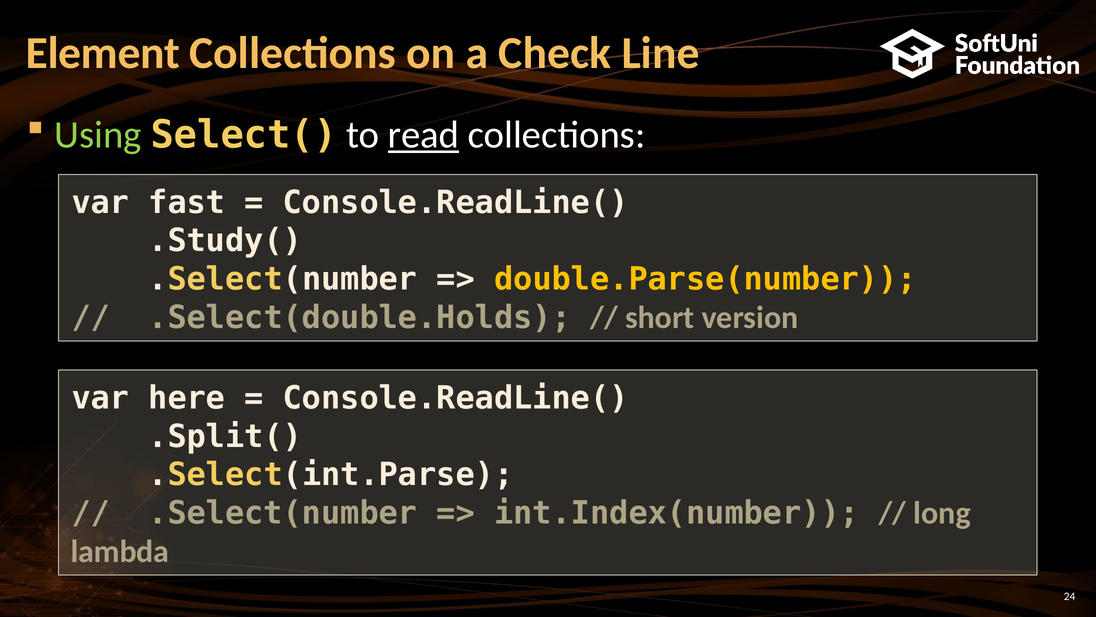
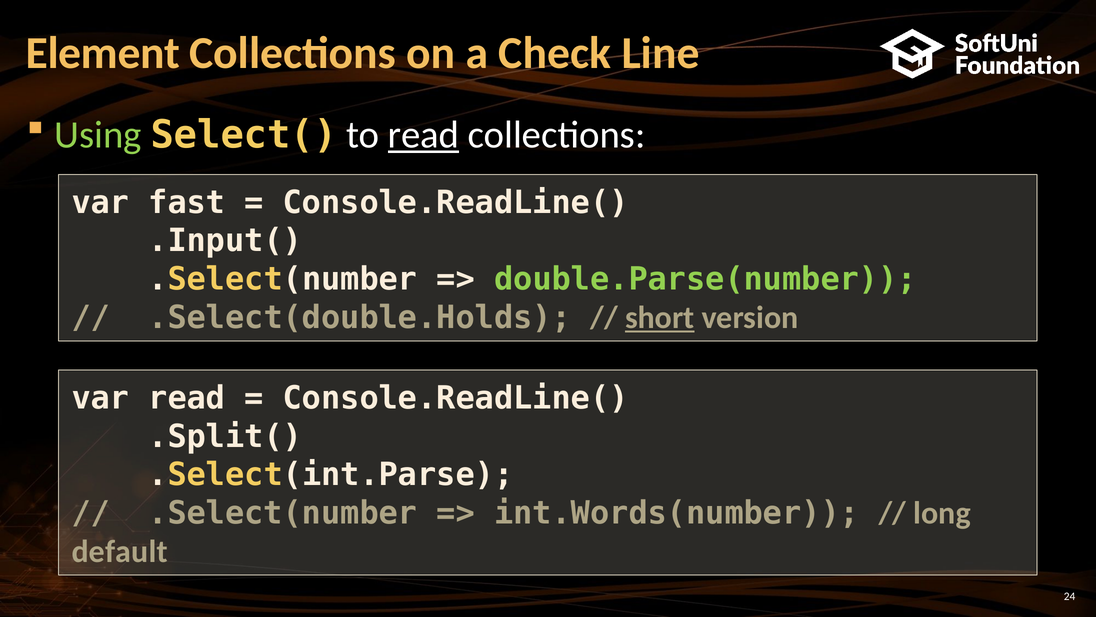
.Study(: .Study( -> .Input(
double.Parse(number colour: yellow -> light green
short underline: none -> present
var here: here -> read
int.Index(number: int.Index(number -> int.Words(number
lambda: lambda -> default
